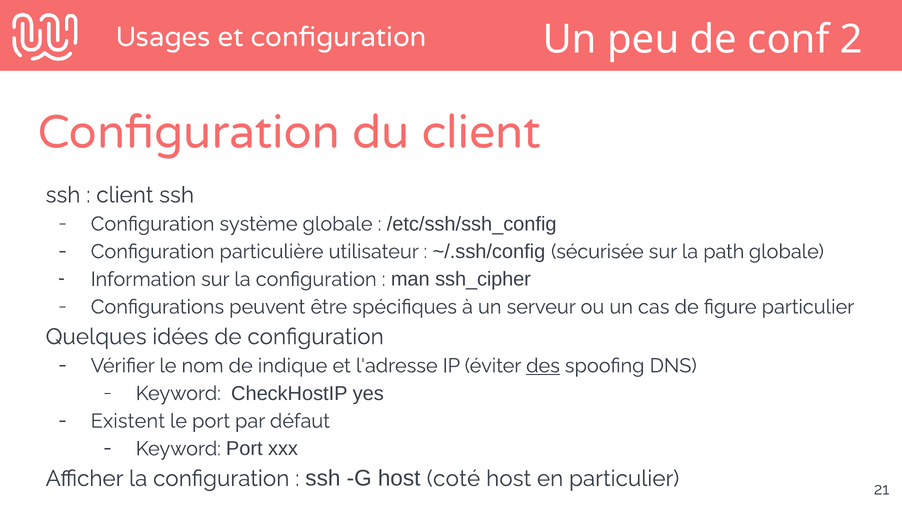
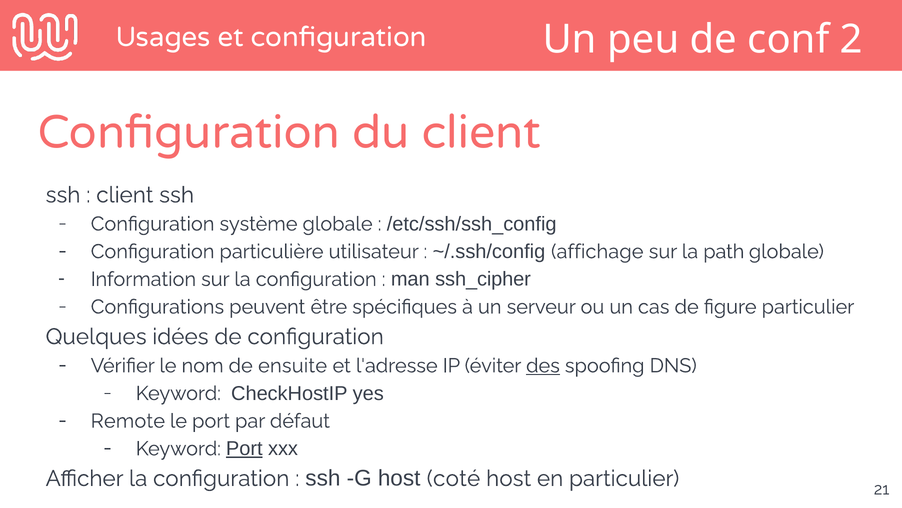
sécurisée: sécurisée -> affichage
indique: indique -> ensuite
Existent: Existent -> Remote
Port at (244, 448) underline: none -> present
